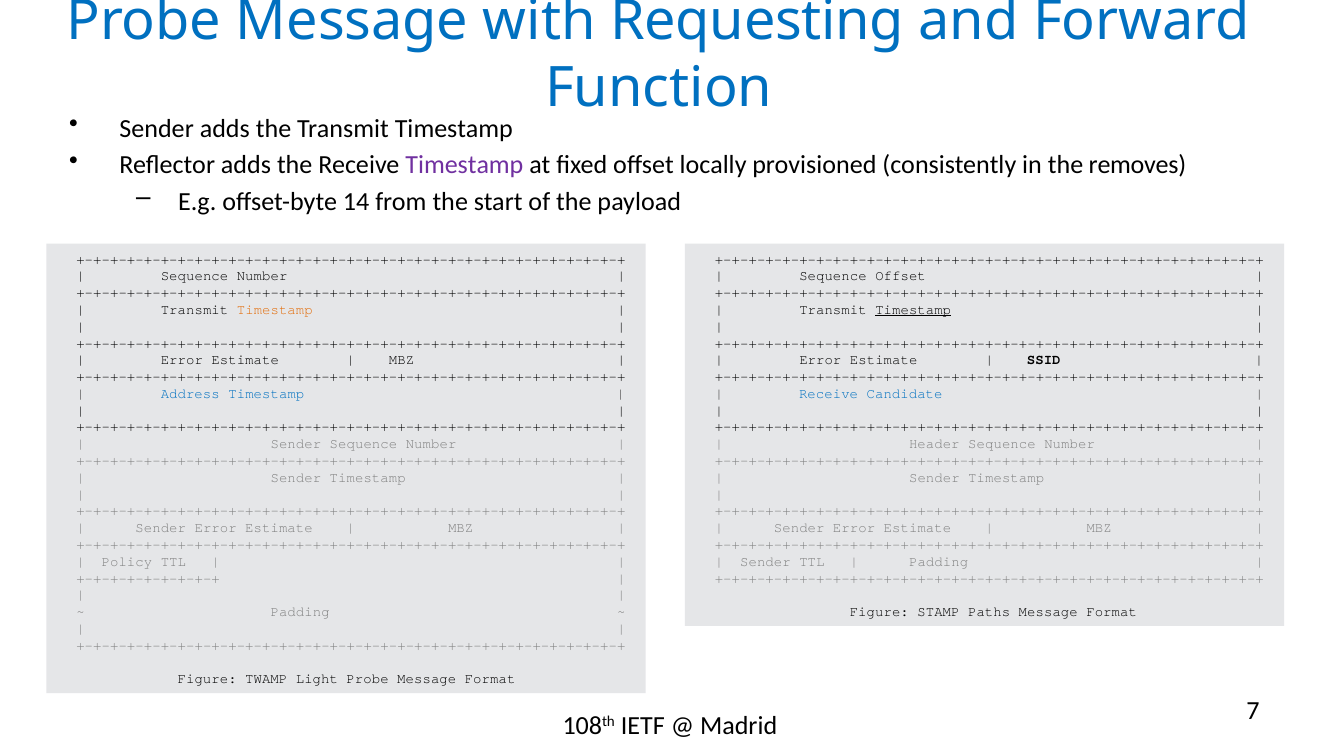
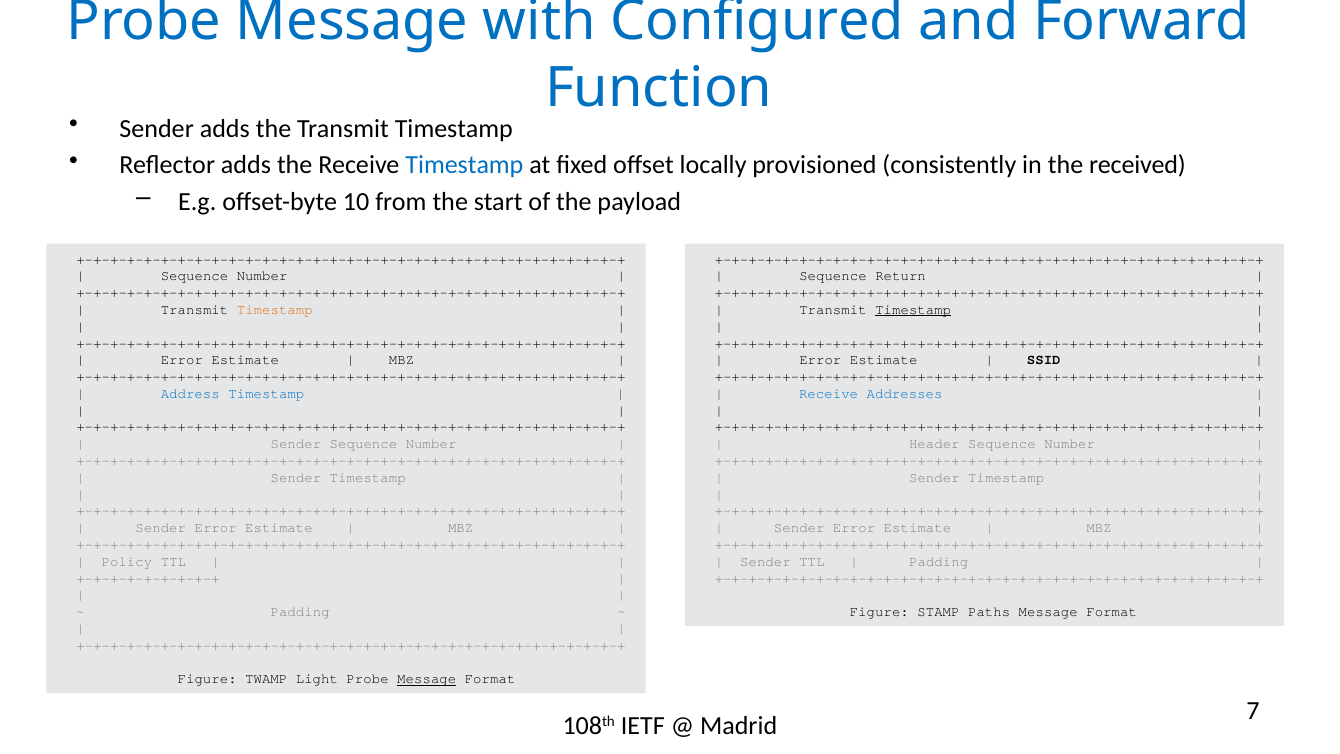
Requesting: Requesting -> Configured
Timestamp at (464, 165) colour: purple -> blue
removes: removes -> received
14: 14 -> 10
Sequence Offset: Offset -> Return
Candidate: Candidate -> Addresses
Message at (427, 679) underline: none -> present
